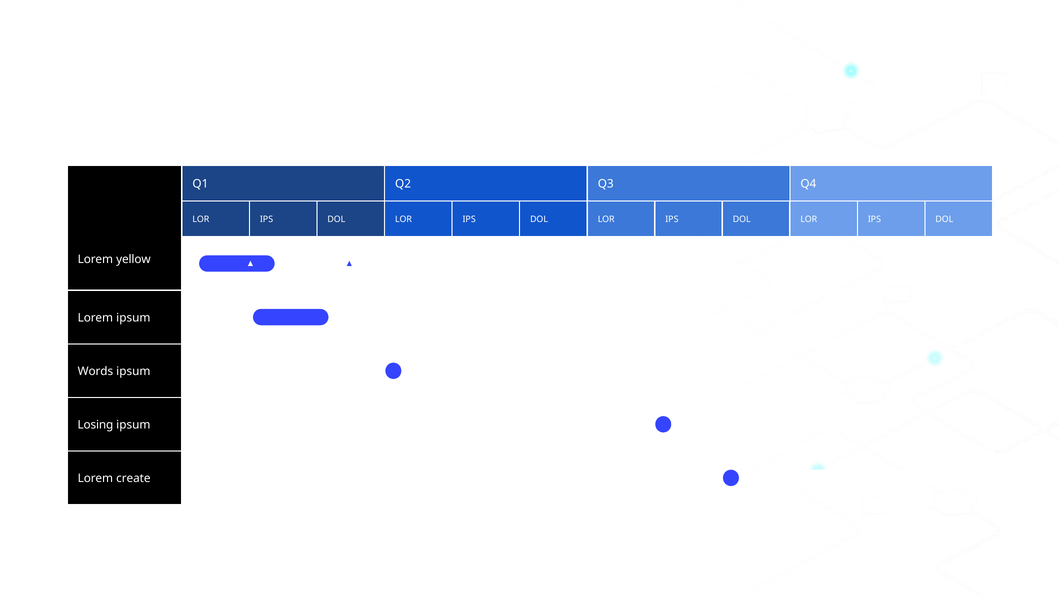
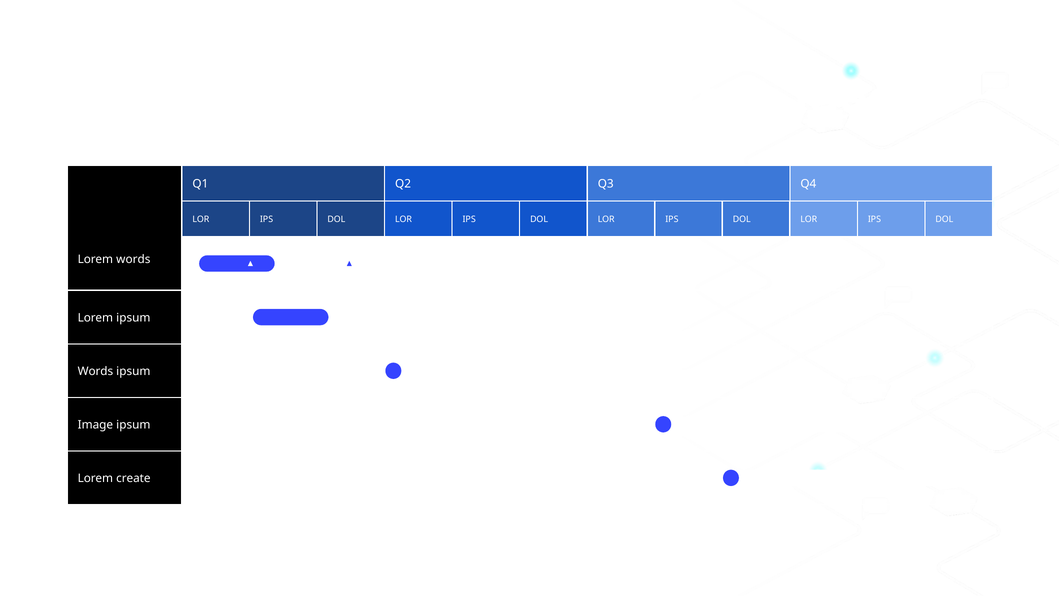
Lorem yellow: yellow -> words
Losing: Losing -> Image
